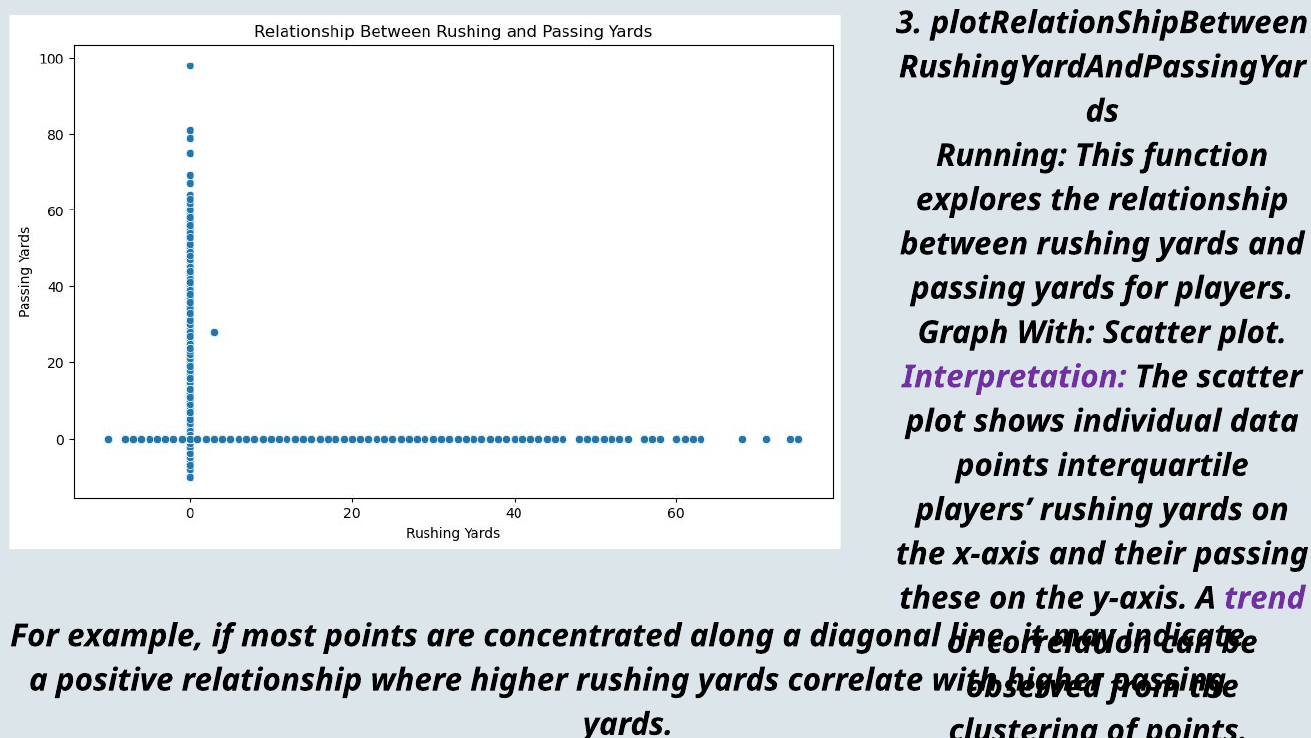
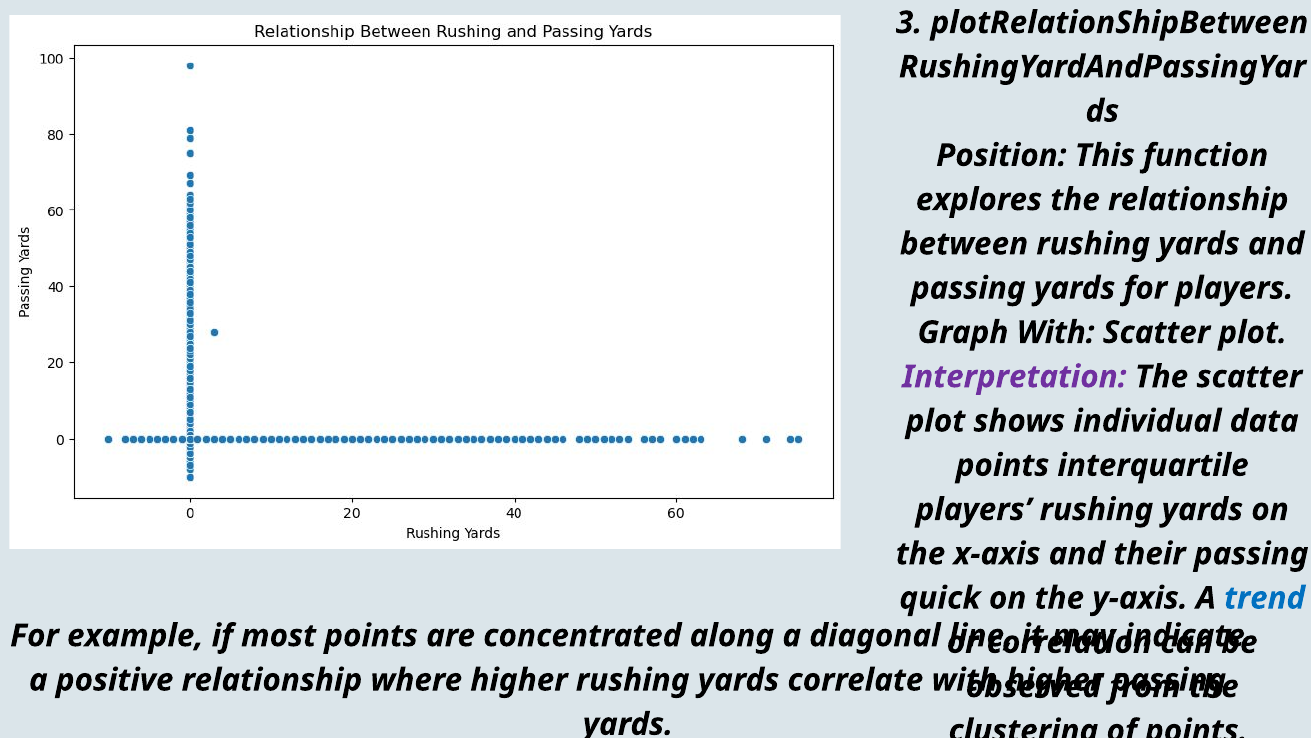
Running: Running -> Position
these: these -> quick
trend colour: purple -> blue
